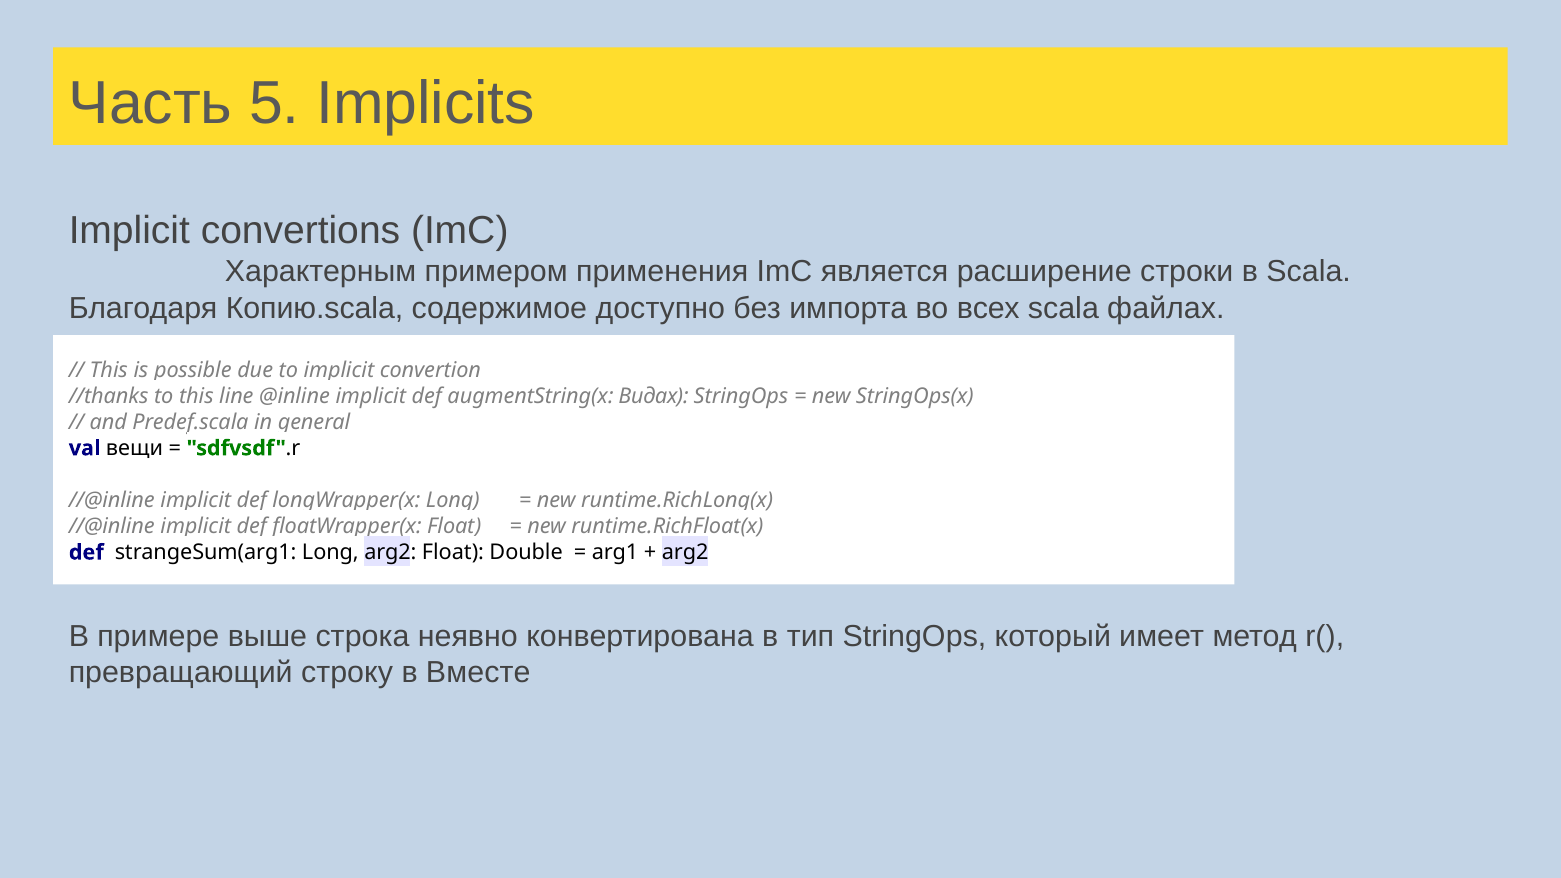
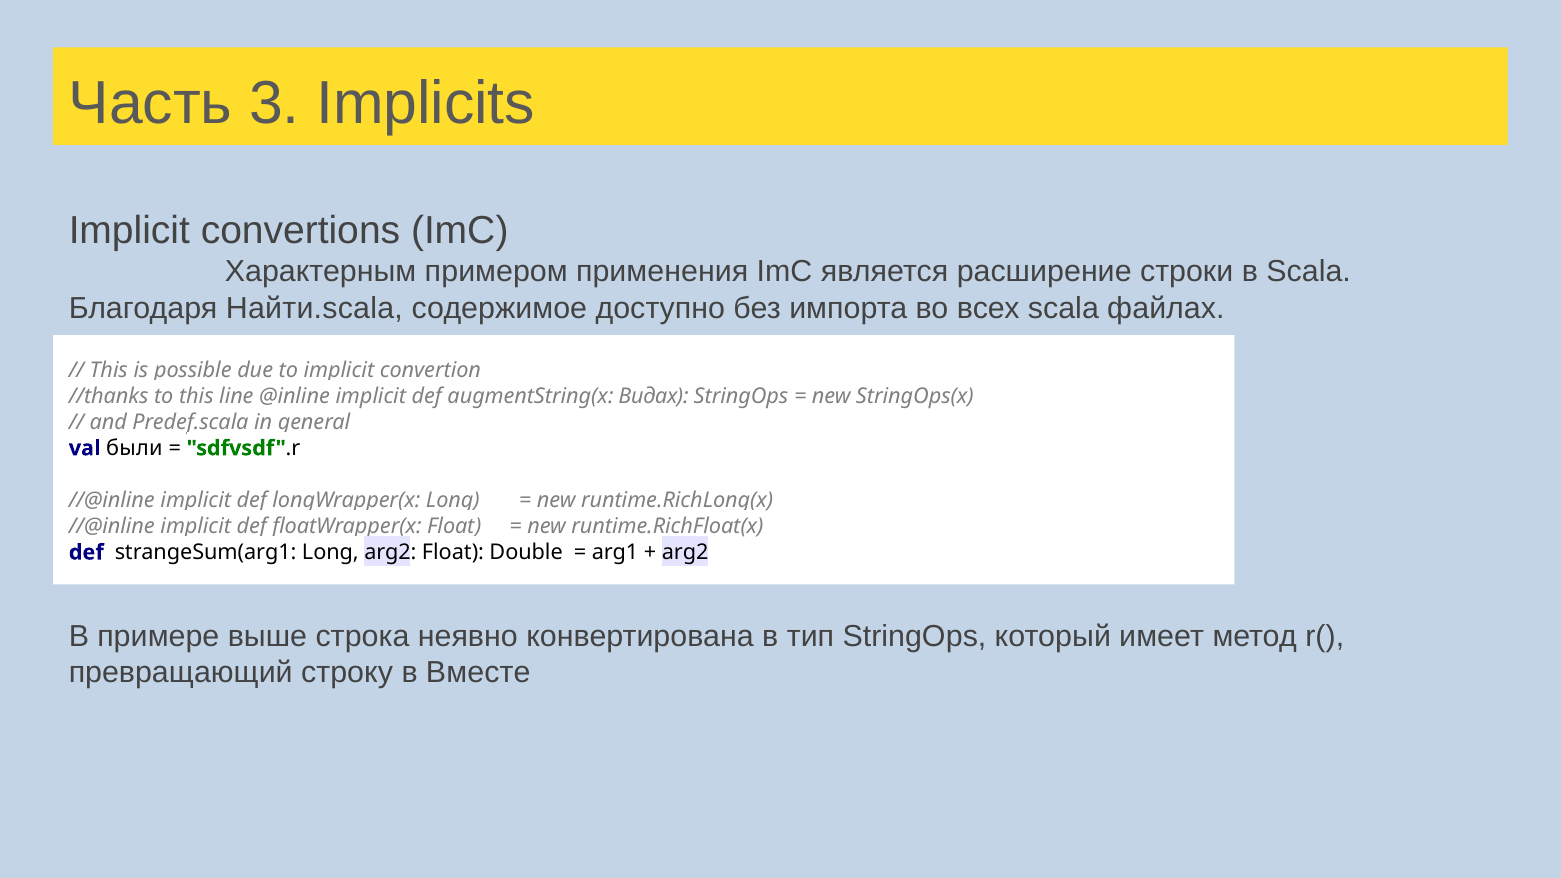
5: 5 -> 3
Копию.scala: Копию.scala -> Найти.scala
вещи: вещи -> были
